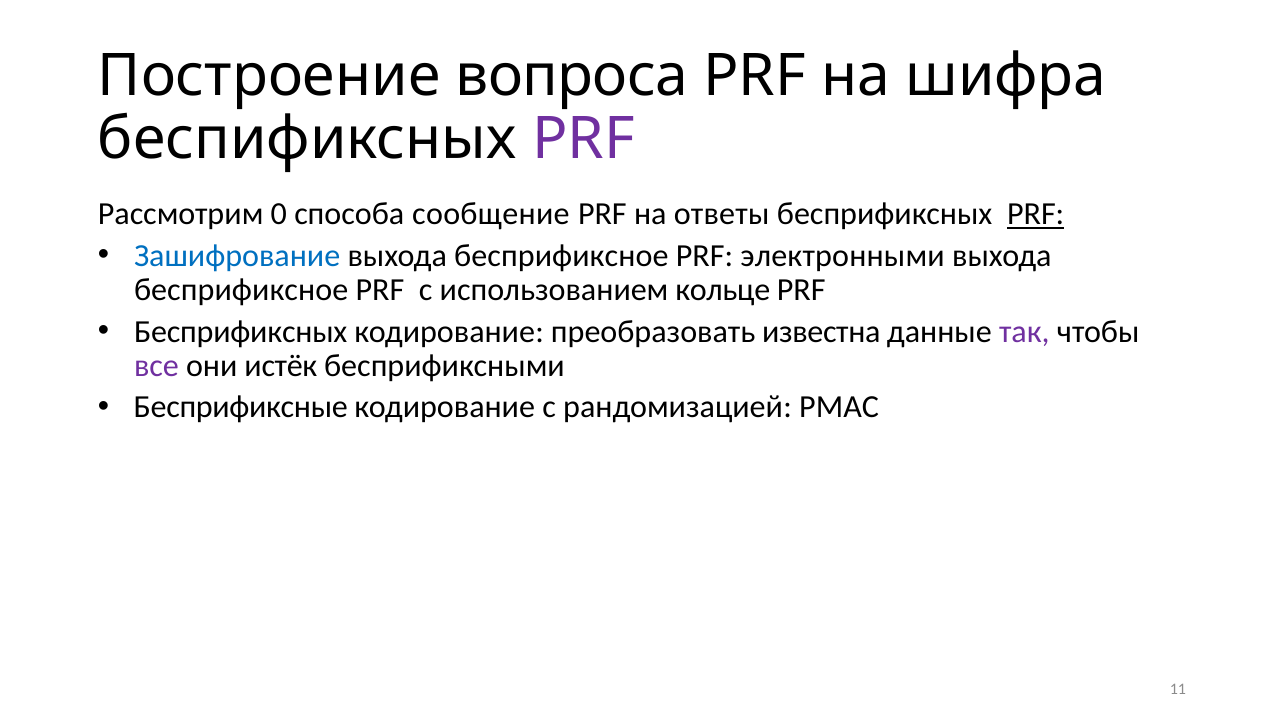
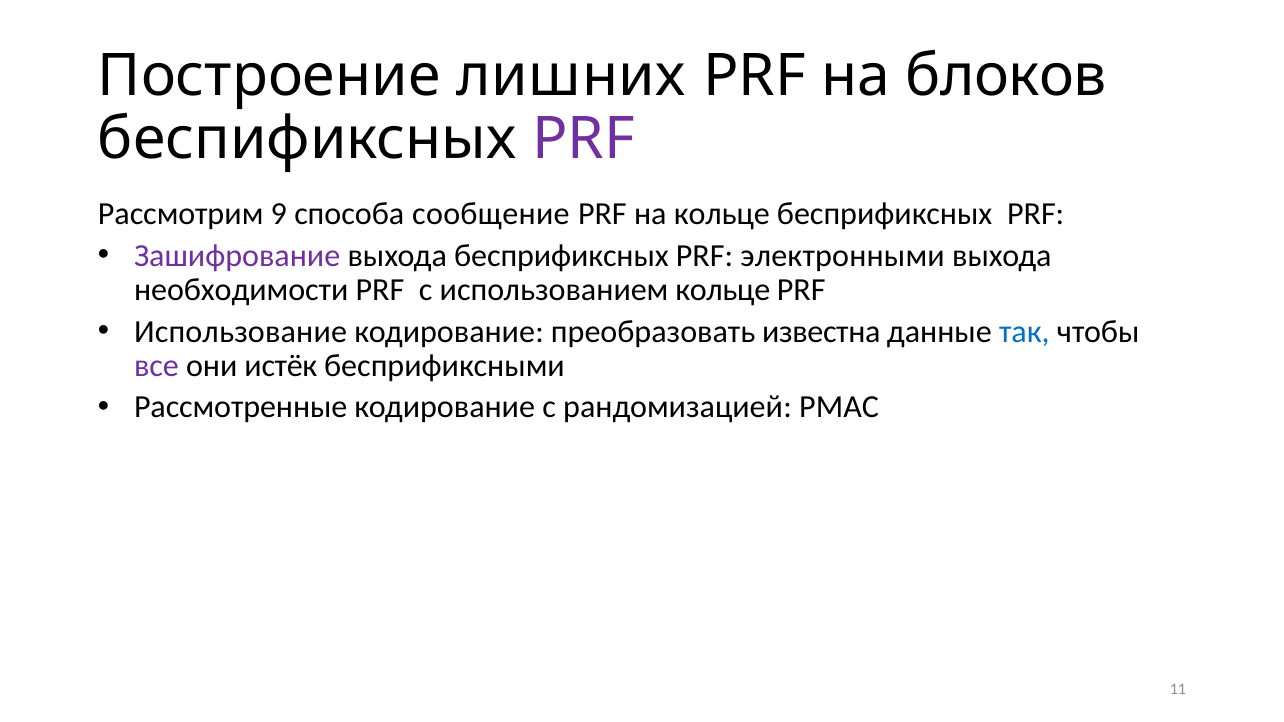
вопроса: вопроса -> лишних
шифра: шифра -> блоков
0: 0 -> 9
на ответы: ответы -> кольце
PRF at (1036, 214) underline: present -> none
Зашифрование colour: blue -> purple
беспрификсное at (561, 256): беспрификсное -> беспрификсных
беспрификсное at (241, 290): беспрификсное -> необходимости
Беспрификсных at (241, 332): Беспрификсных -> Использование
так colour: purple -> blue
Беспрификсные: Беспрификсные -> Рассмотренные
